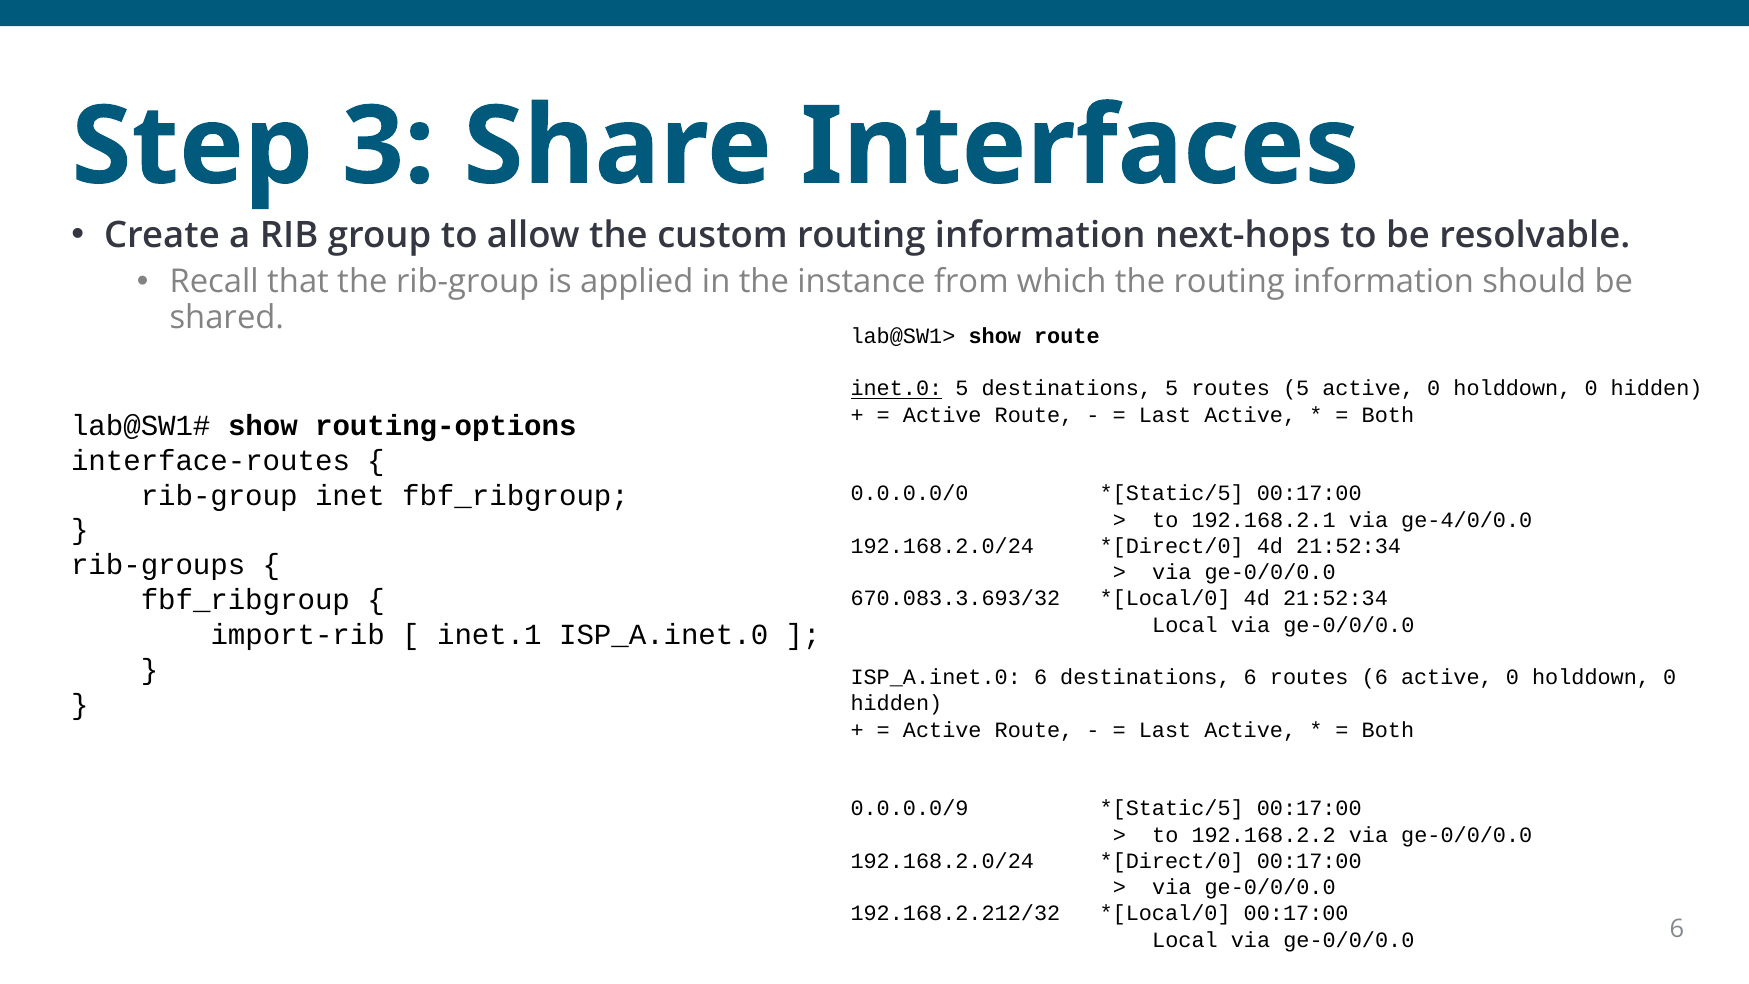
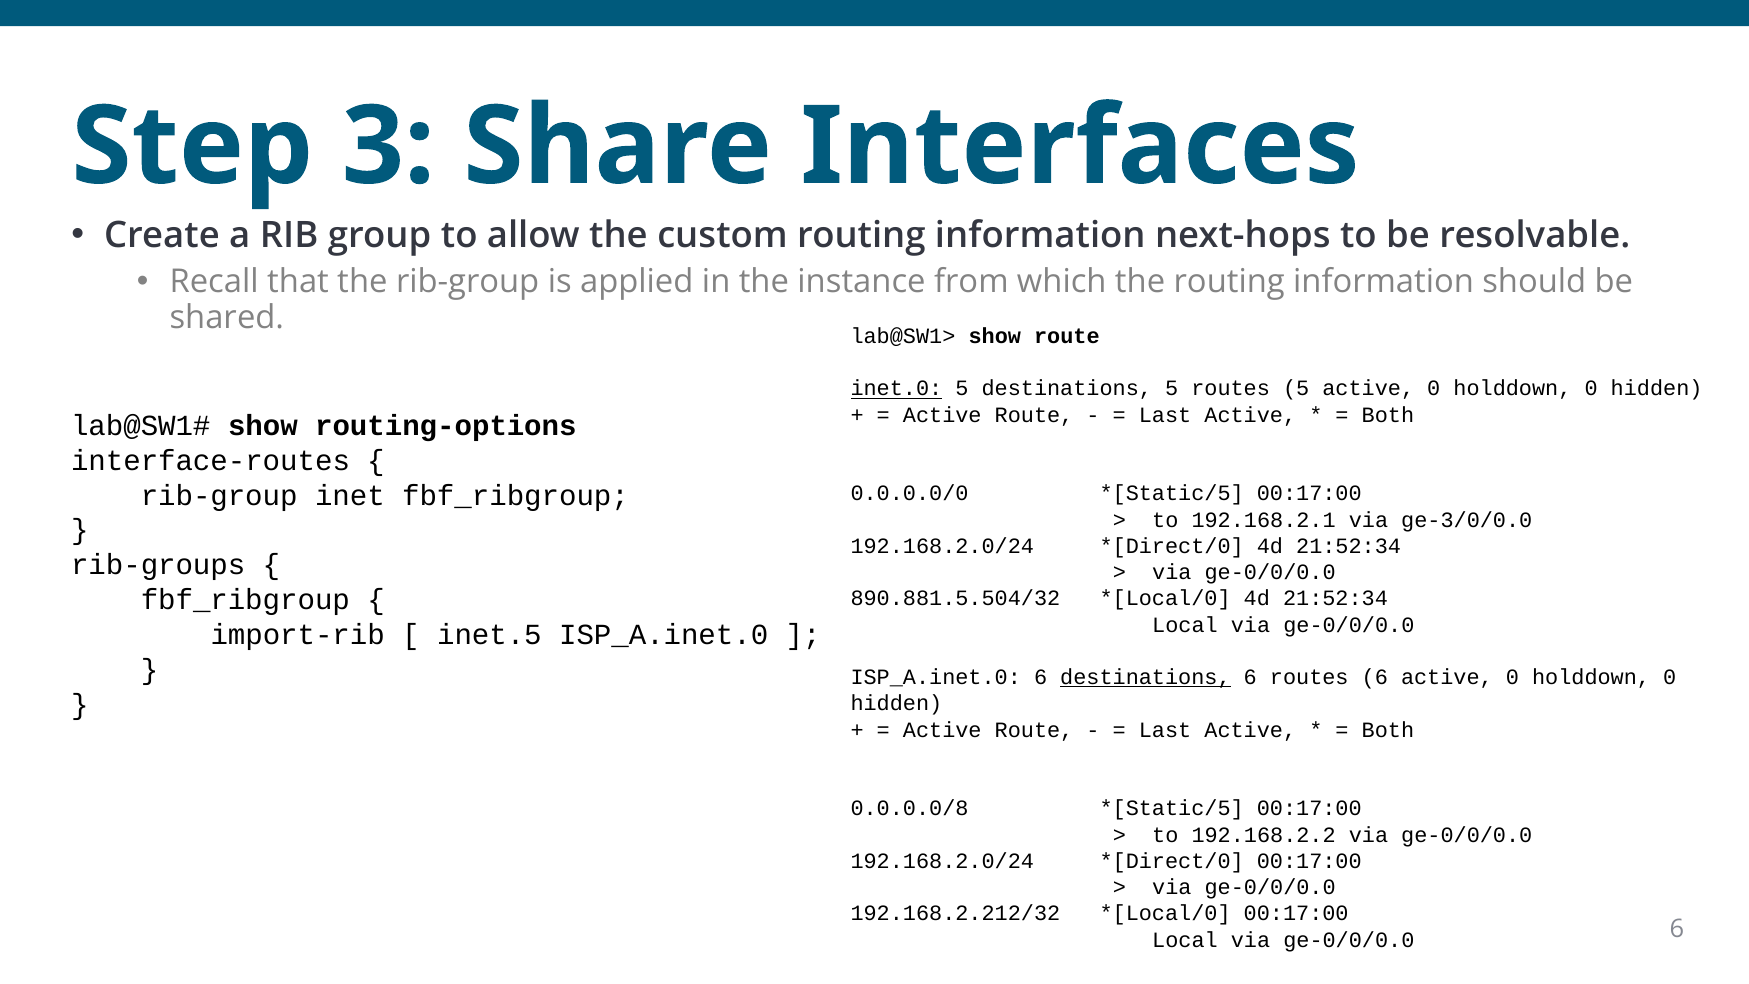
ge-4/0/0.0: ge-4/0/0.0 -> ge-3/0/0.0
670.083.3.693/32: 670.083.3.693/32 -> 890.881.5.504/32
inet.1: inet.1 -> inet.5
destinations at (1145, 677) underline: none -> present
0.0.0.0/9: 0.0.0.0/9 -> 0.0.0.0/8
